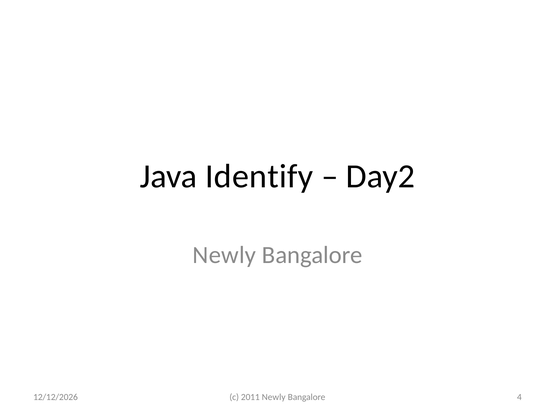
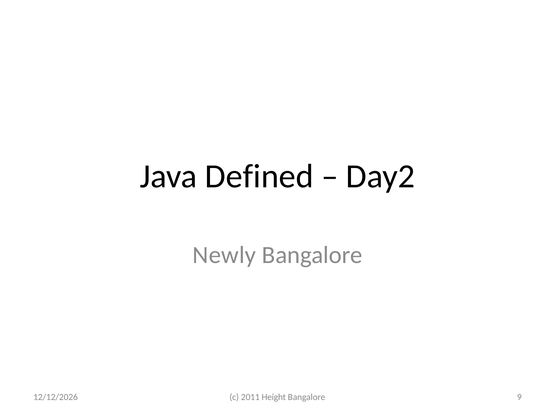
Identify: Identify -> Defined
2011 Newly: Newly -> Height
4: 4 -> 9
